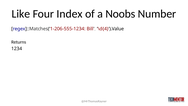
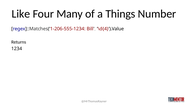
Index: Index -> Many
Noobs: Noobs -> Things
